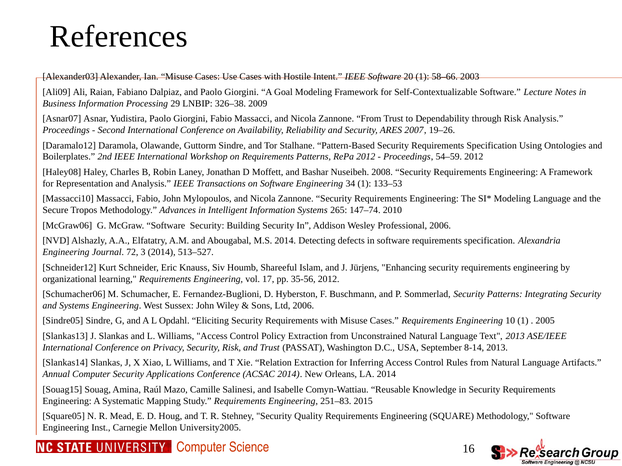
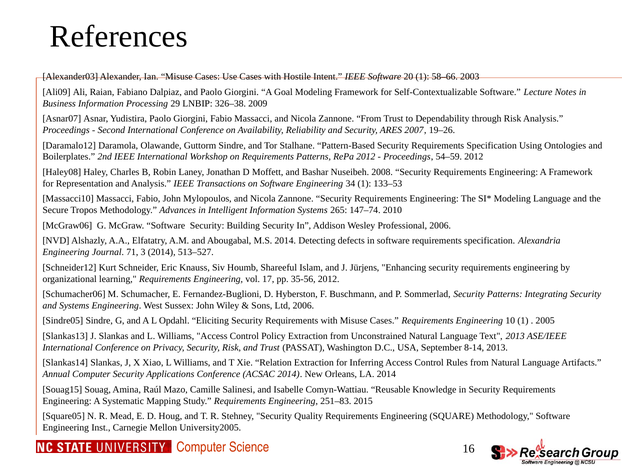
72: 72 -> 71
